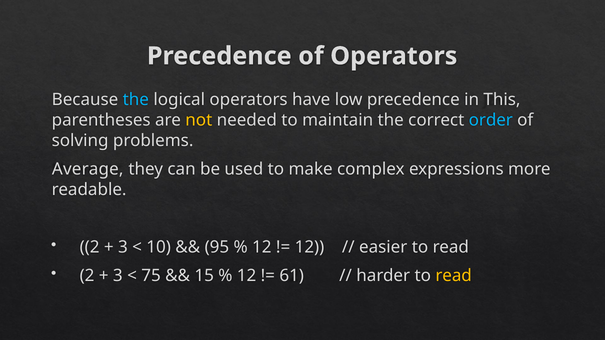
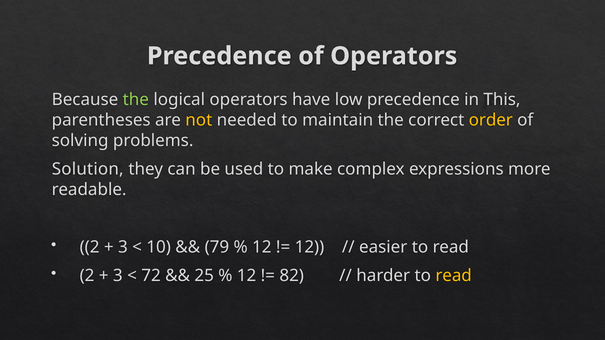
the at (136, 100) colour: light blue -> light green
order colour: light blue -> yellow
Average: Average -> Solution
95: 95 -> 79
75: 75 -> 72
15: 15 -> 25
61: 61 -> 82
